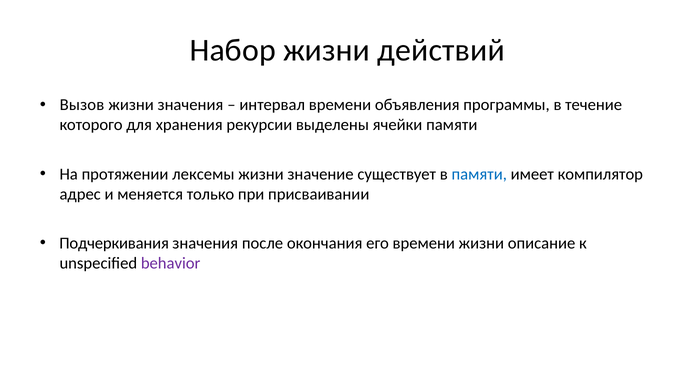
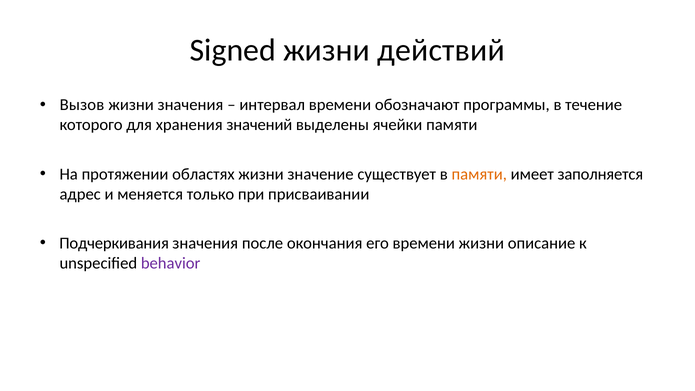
Набор: Набор -> Signed
объявления: объявления -> обозначают
рекурсии: рекурсии -> значений
лексемы: лексемы -> областях
памяти at (479, 174) colour: blue -> orange
компилятор: компилятор -> заполняется
